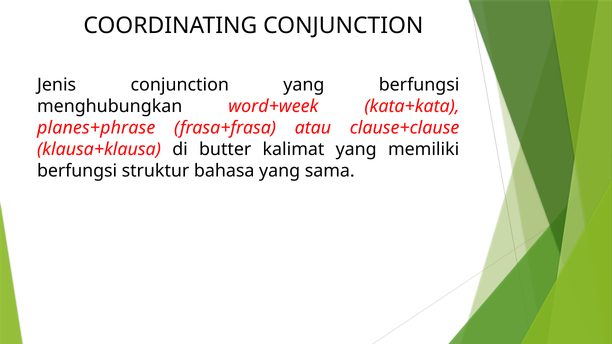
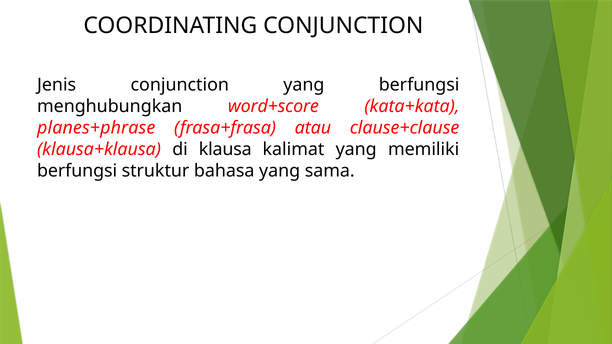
word+week: word+week -> word+score
butter: butter -> klausa
